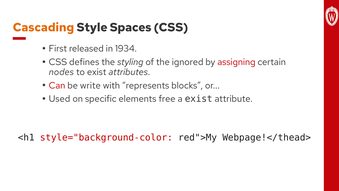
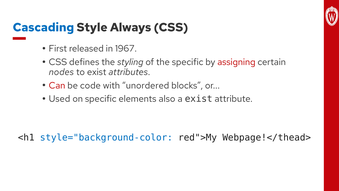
Cascading colour: orange -> blue
Spaces: Spaces -> Always
1934: 1934 -> 1967
the ignored: ignored -> specific
write: write -> code
represents: represents -> unordered
free: free -> also
style="background-color colour: red -> blue
